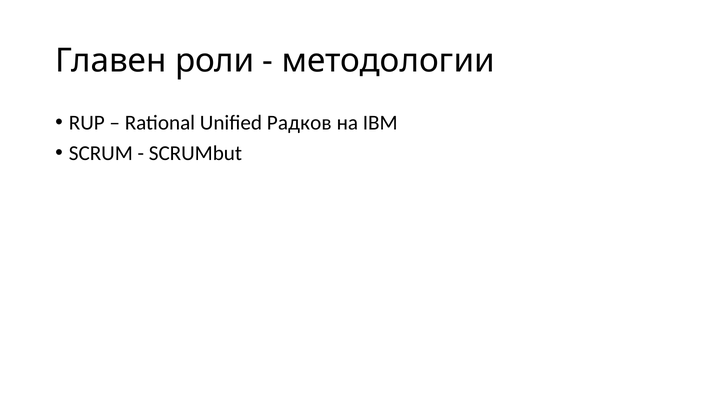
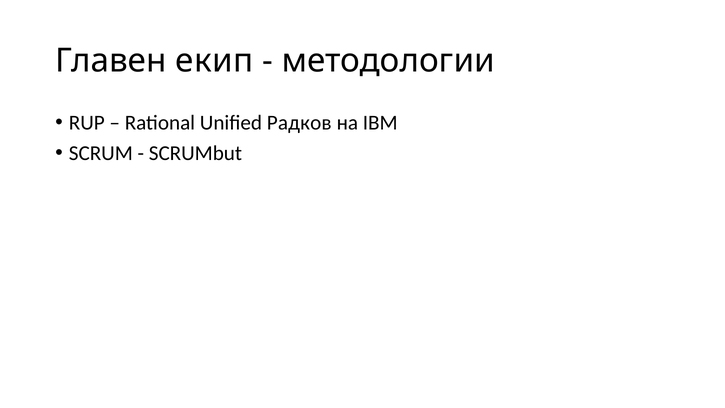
роли: роли -> екип
